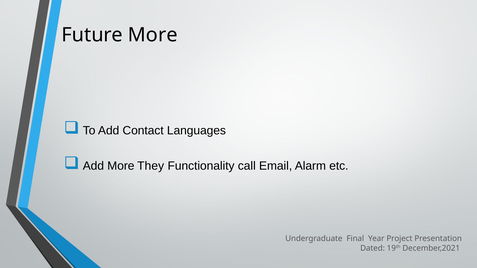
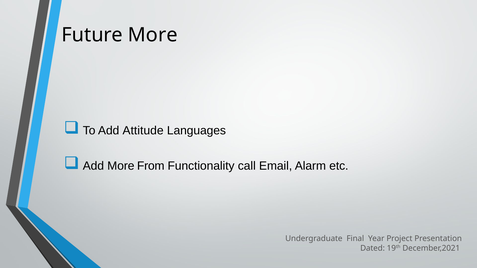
Contact: Contact -> Attitude
They: They -> From
